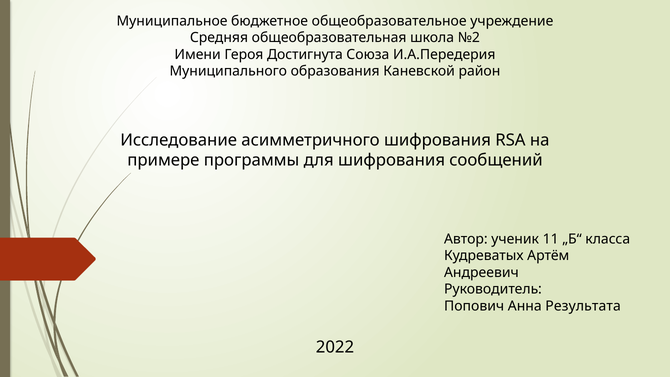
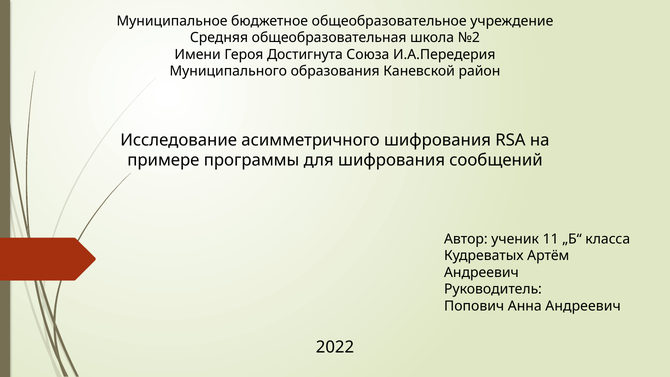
Анна Результата: Результата -> Андреевич
